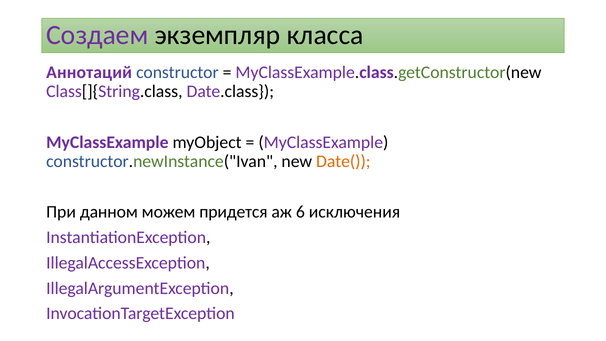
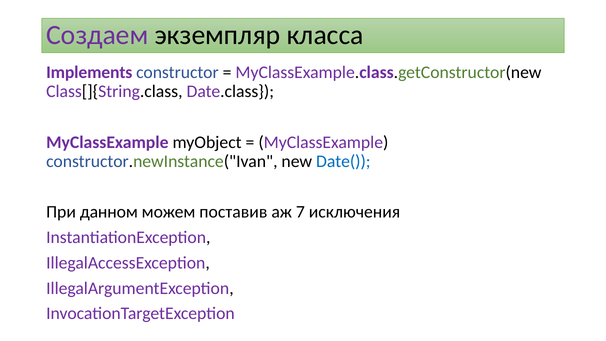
Аннотаций: Аннотаций -> Implements
Date( colour: orange -> blue
придется: придется -> поставив
6: 6 -> 7
